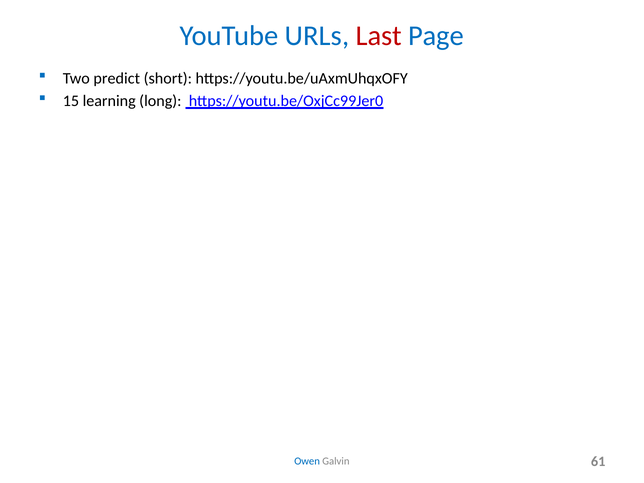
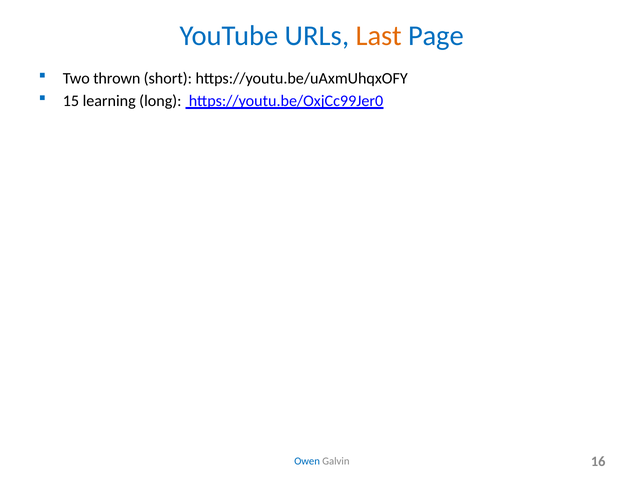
Last colour: red -> orange
predict: predict -> thrown
61: 61 -> 16
